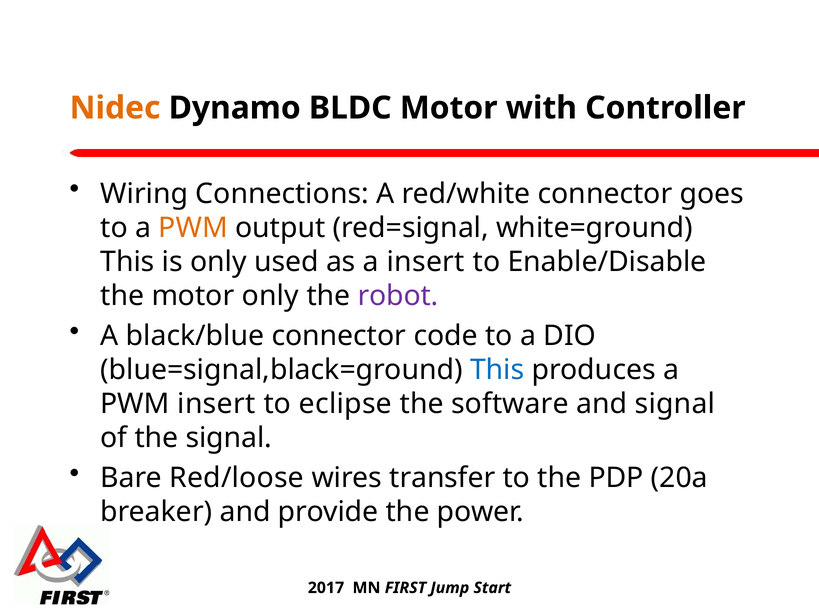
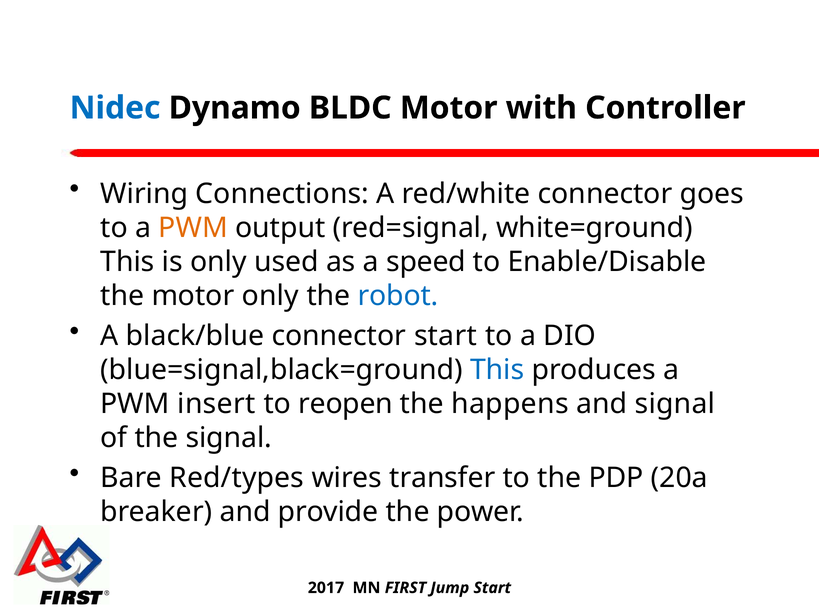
Nidec colour: orange -> blue
a insert: insert -> speed
robot colour: purple -> blue
connector code: code -> start
eclipse: eclipse -> reopen
software: software -> happens
Red/loose: Red/loose -> Red/types
